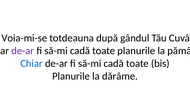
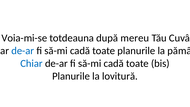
gândul: gândul -> mereu
de-ar at (23, 51) colour: purple -> blue
dărâme: dărâme -> lovitură
